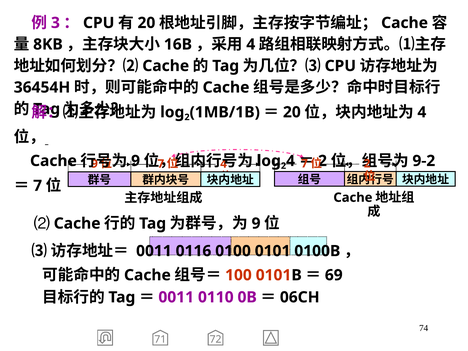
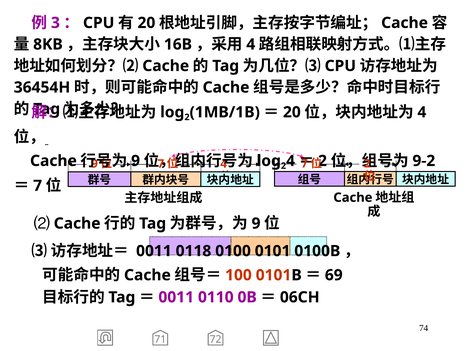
0116: 0116 -> 0118
